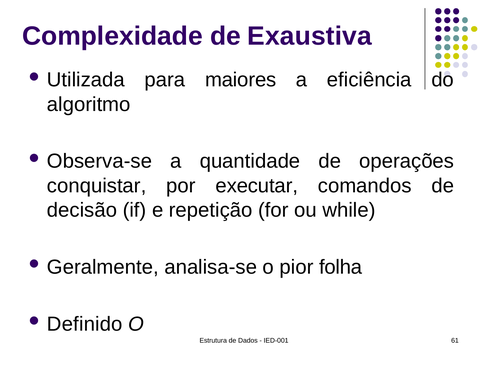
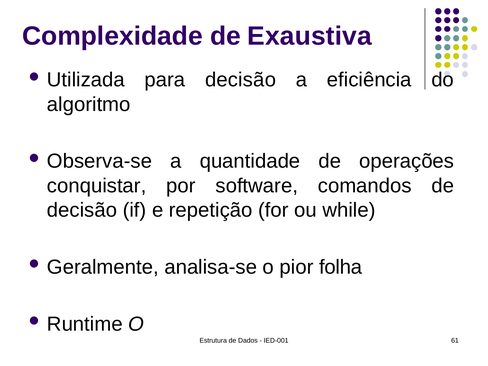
para maiores: maiores -> decisão
executar: executar -> software
Definido: Definido -> Runtime
